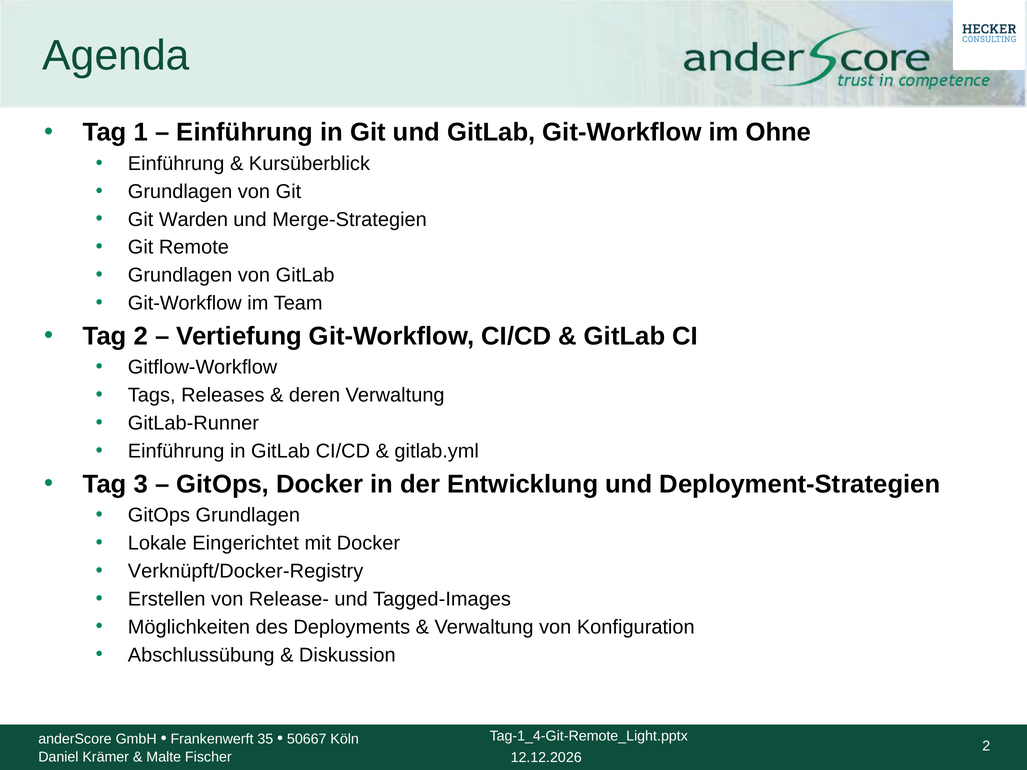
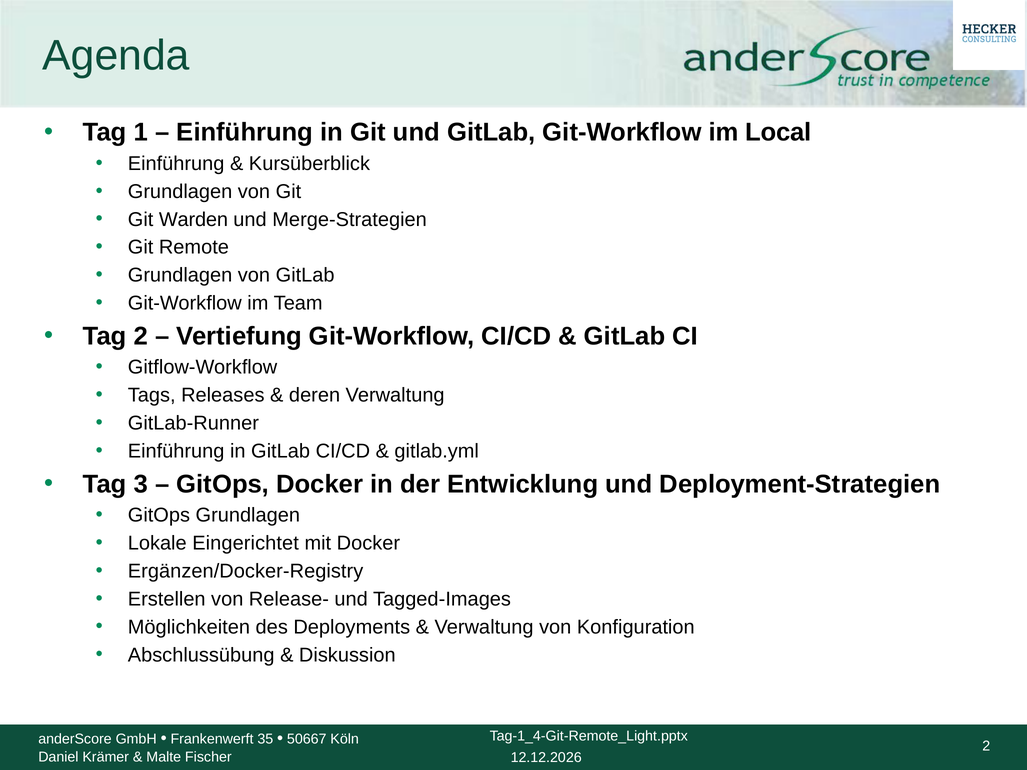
Ohne: Ohne -> Local
Verknüpft/Docker-Registry: Verknüpft/Docker-Registry -> Ergänzen/Docker-Registry
